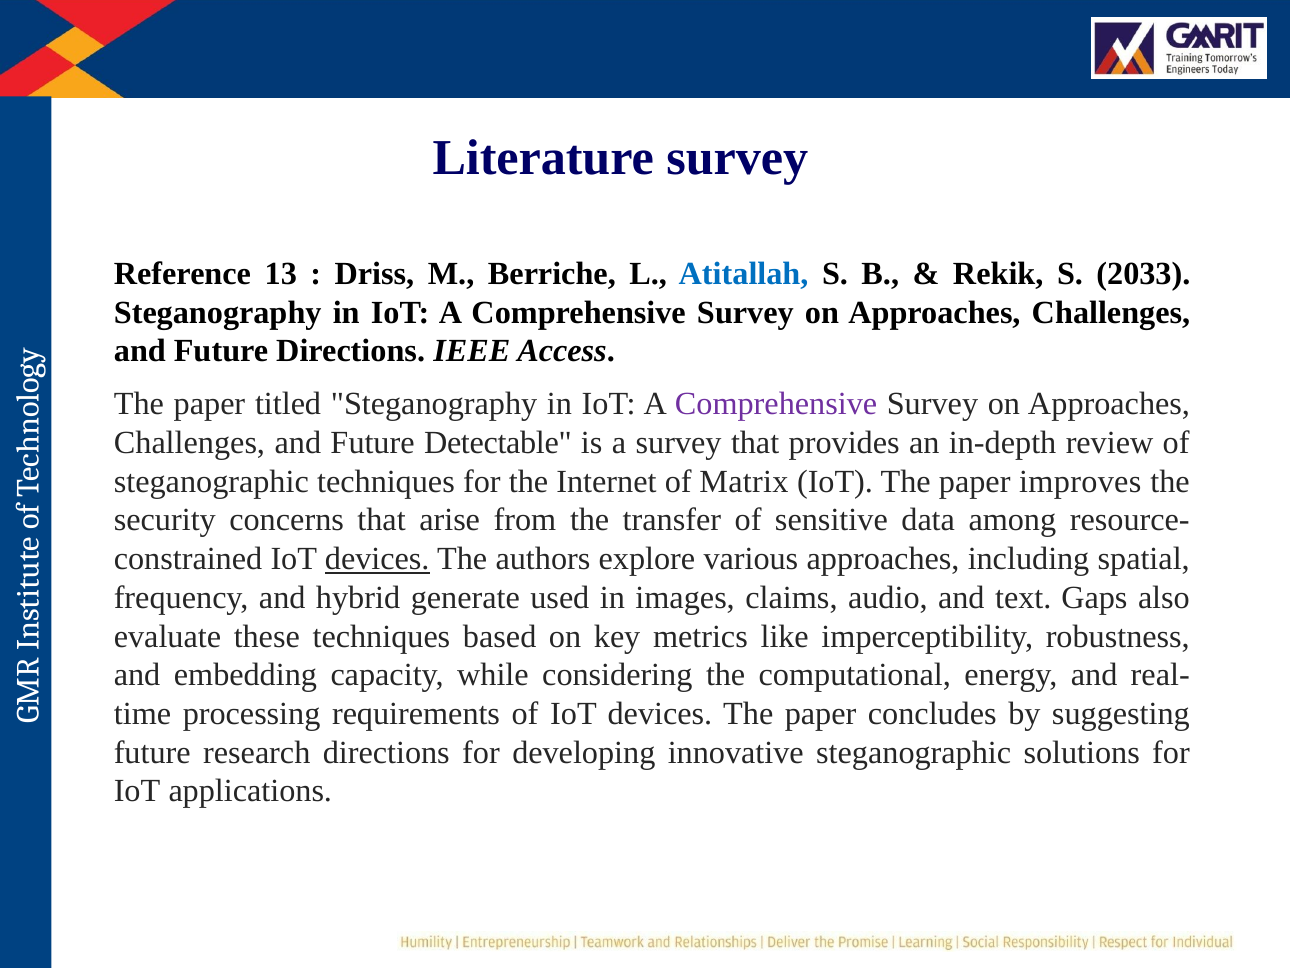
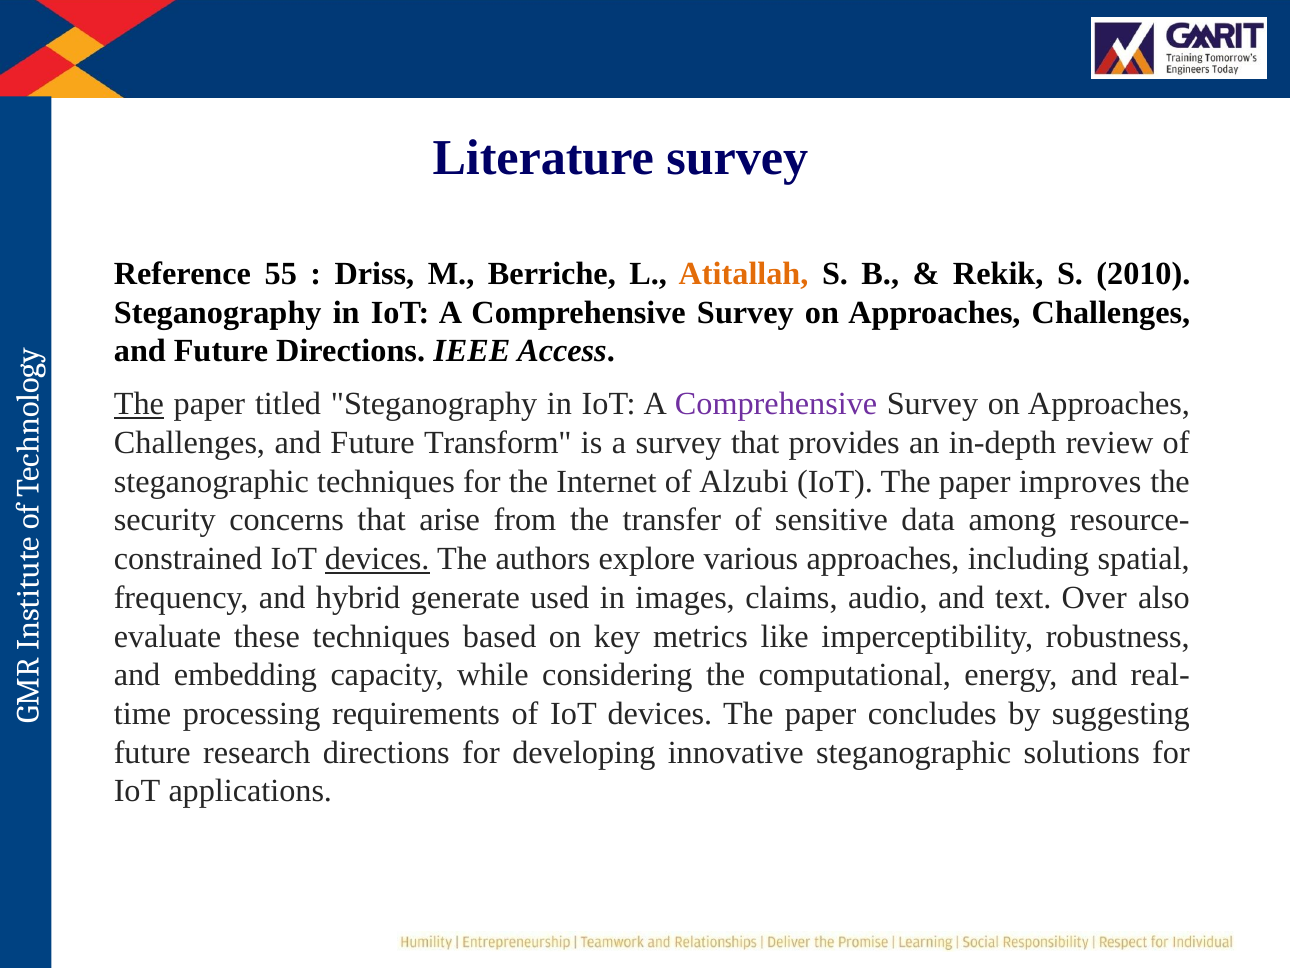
13: 13 -> 55
Atitallah colour: blue -> orange
2033: 2033 -> 2010
The at (139, 404) underline: none -> present
Detectable: Detectable -> Transform
Matrix: Matrix -> Alzubi
Gaps: Gaps -> Over
